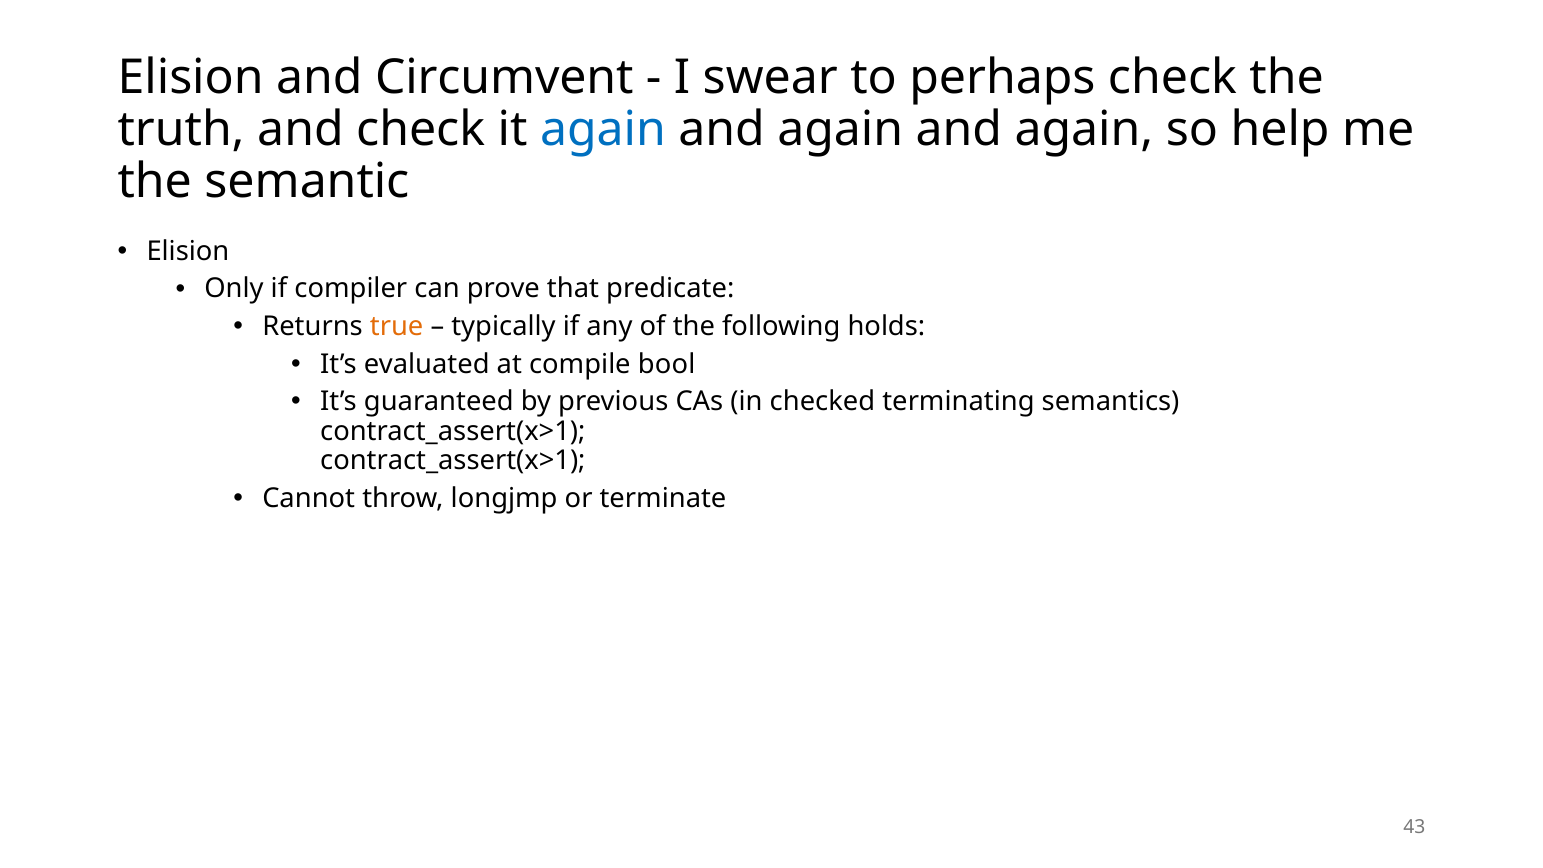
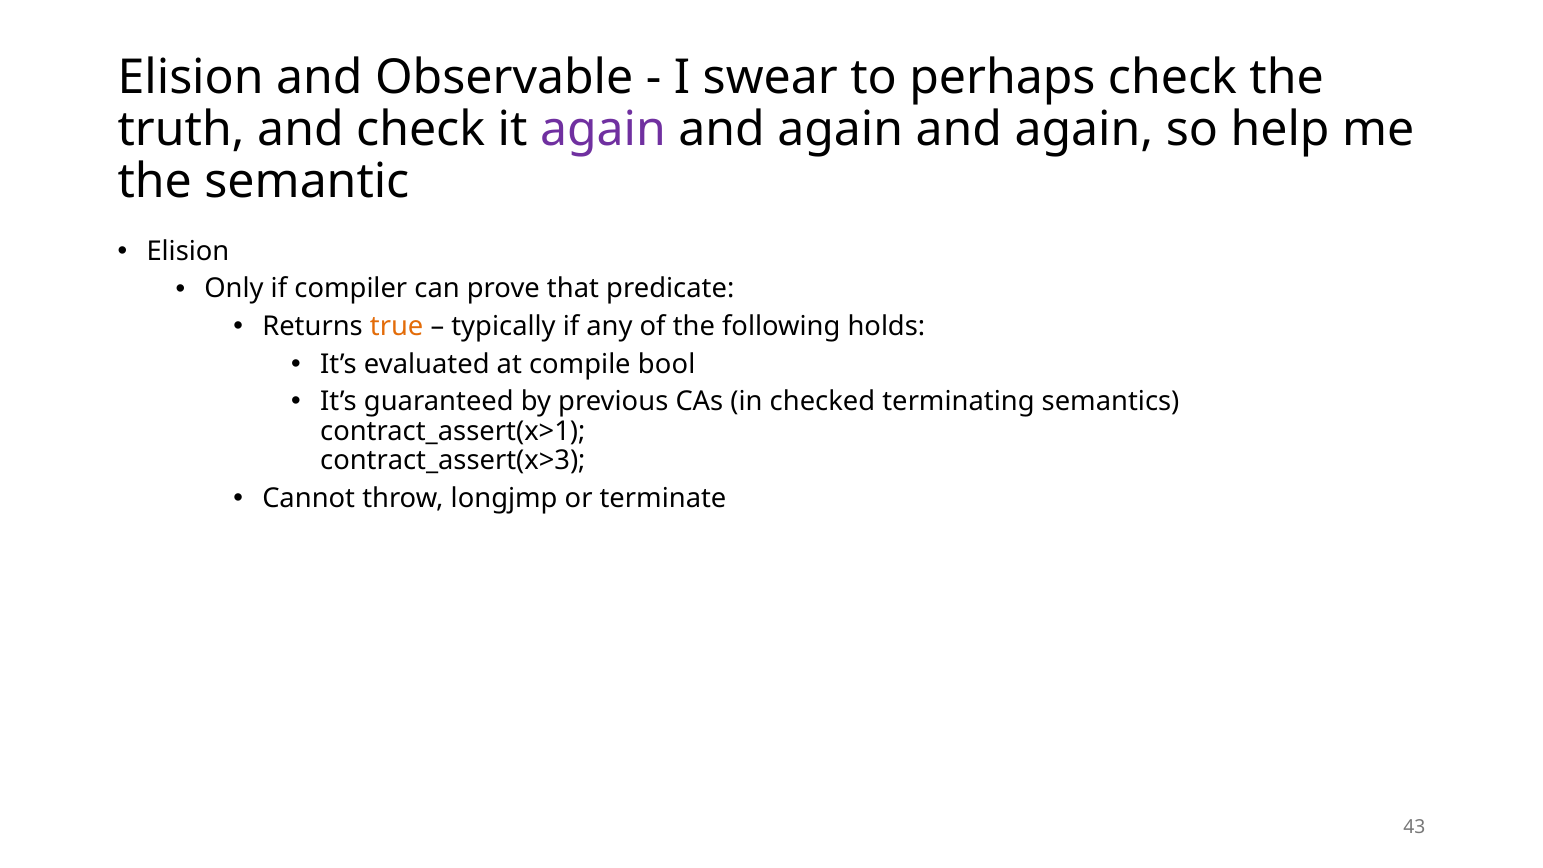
Circumvent: Circumvent -> Observable
again at (603, 130) colour: blue -> purple
contract_assert(x>1 at (453, 461): contract_assert(x>1 -> contract_assert(x>3
